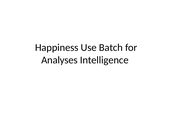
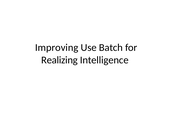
Happiness: Happiness -> Improving
Analyses: Analyses -> Realizing
